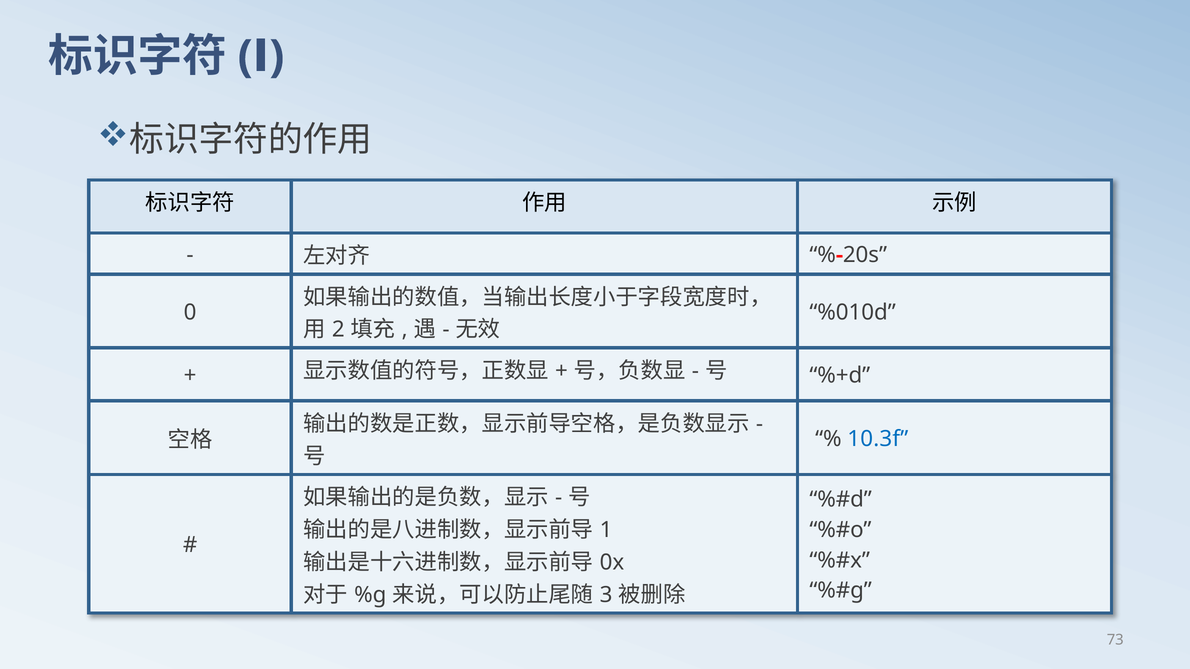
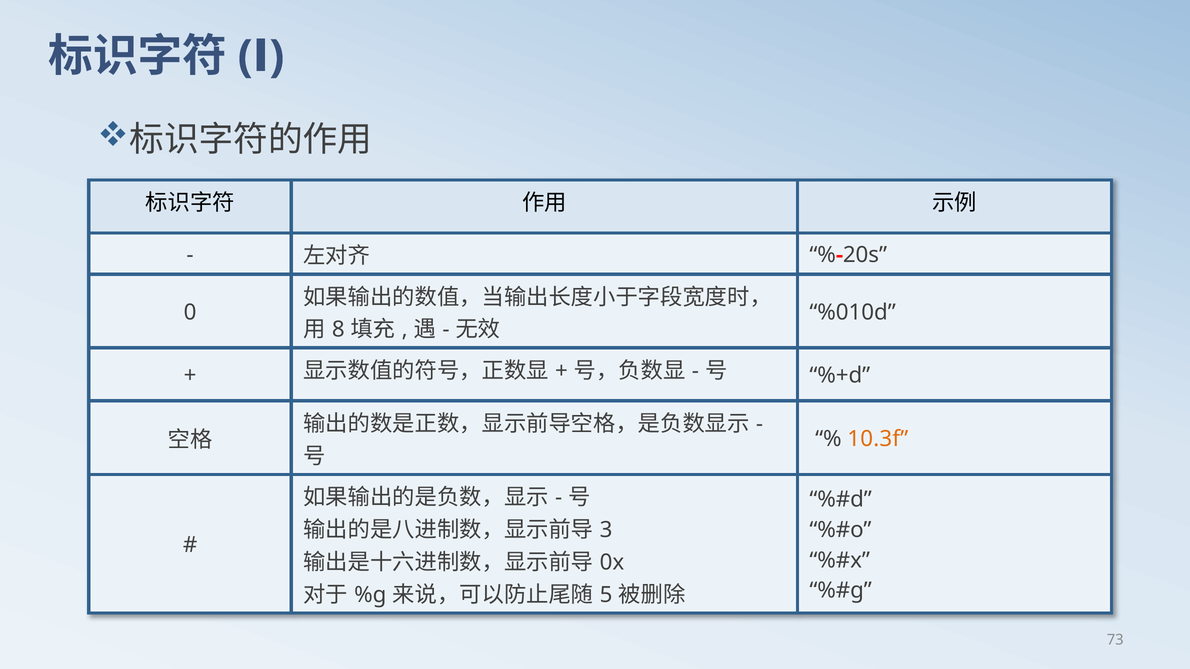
2: 2 -> 8
10.3f colour: blue -> orange
1: 1 -> 3
3: 3 -> 5
